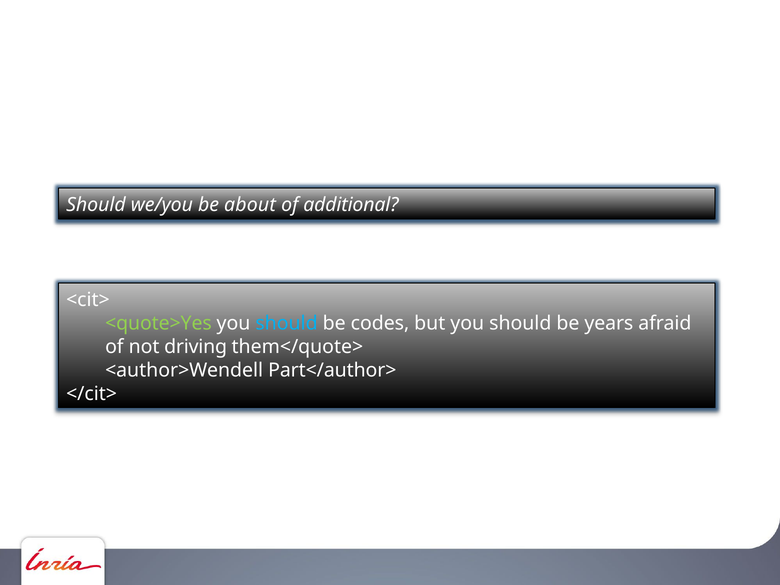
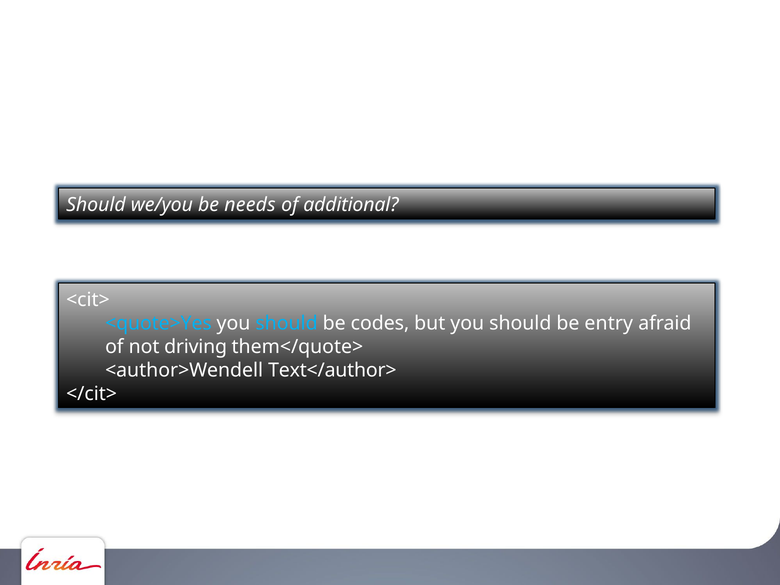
about: about -> needs
<quote>Yes colour: light green -> light blue
years: years -> entry
Part</author>: Part</author> -> Text</author>
